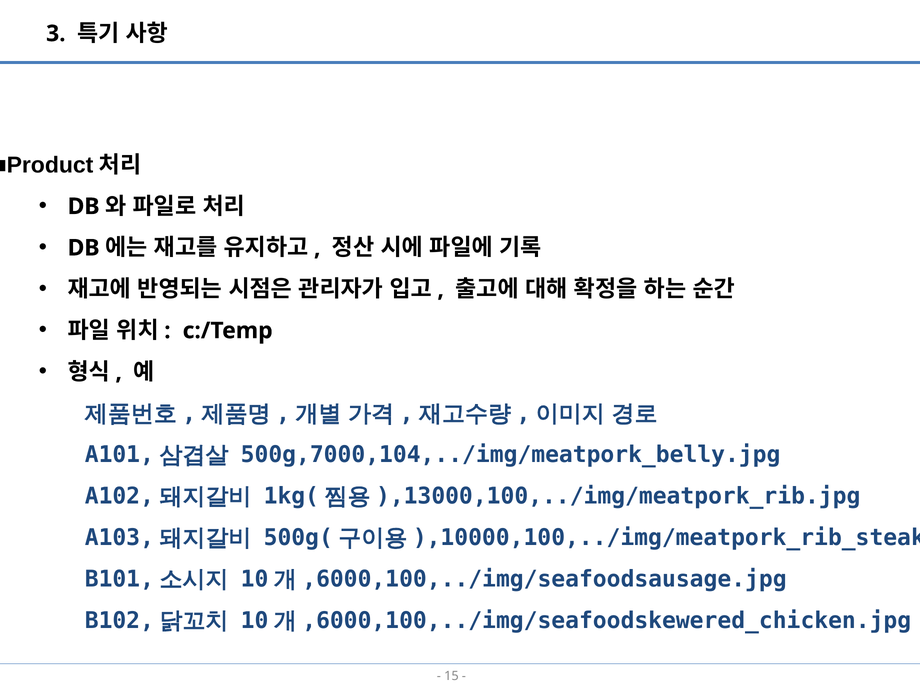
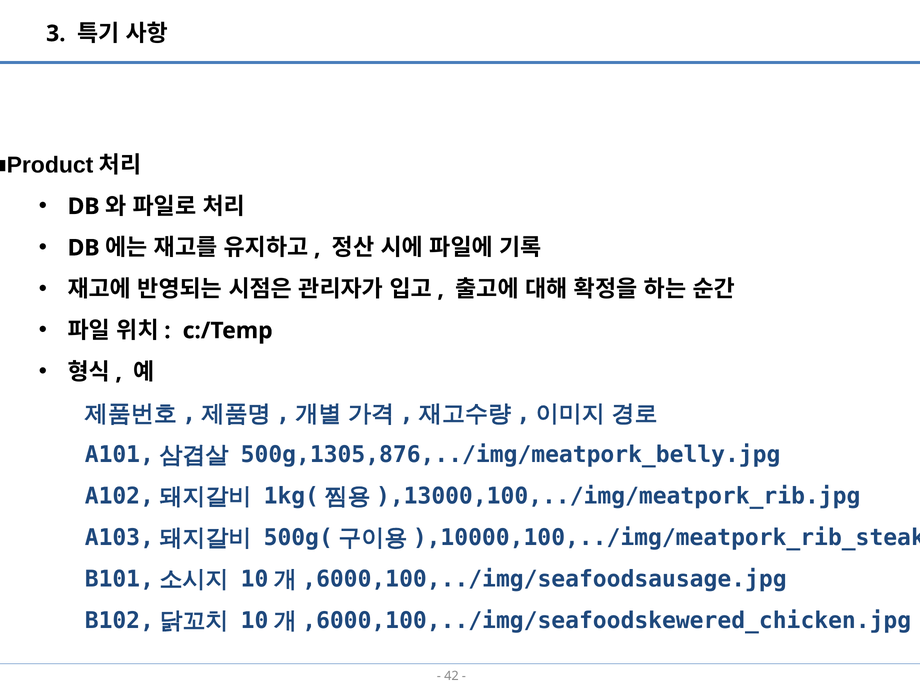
500g,7000,104,../img/meatpork_belly.jpg: 500g,7000,104,../img/meatpork_belly.jpg -> 500g,1305,876,../img/meatpork_belly.jpg
15: 15 -> 42
